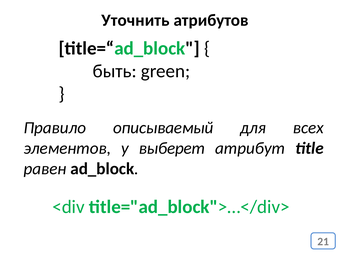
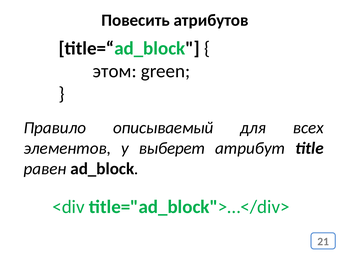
Уточнить: Уточнить -> Повесить
быть: быть -> этом
